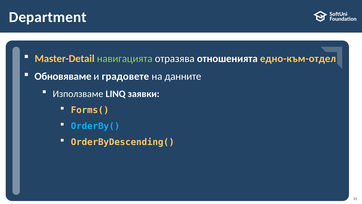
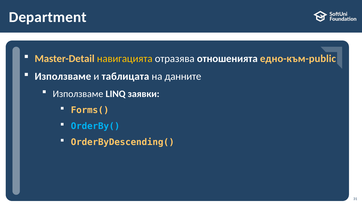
навигацията colour: light green -> yellow
едно-към-отдел: едно-към-отдел -> едно-към-public
Обновяваме at (63, 76): Обновяваме -> Използваме
градовете: градовете -> таблицата
